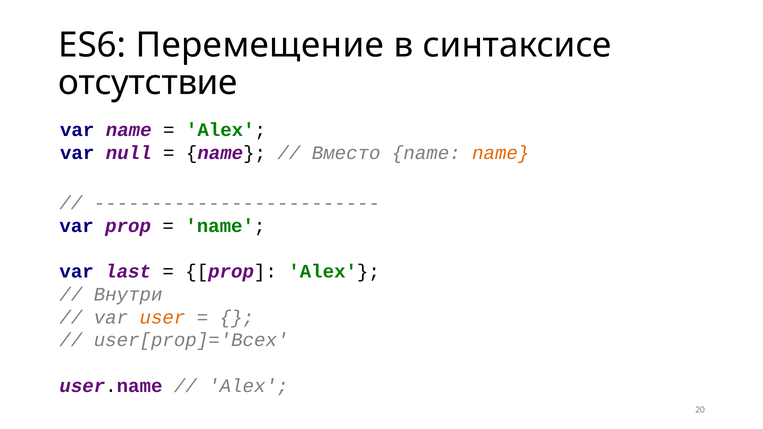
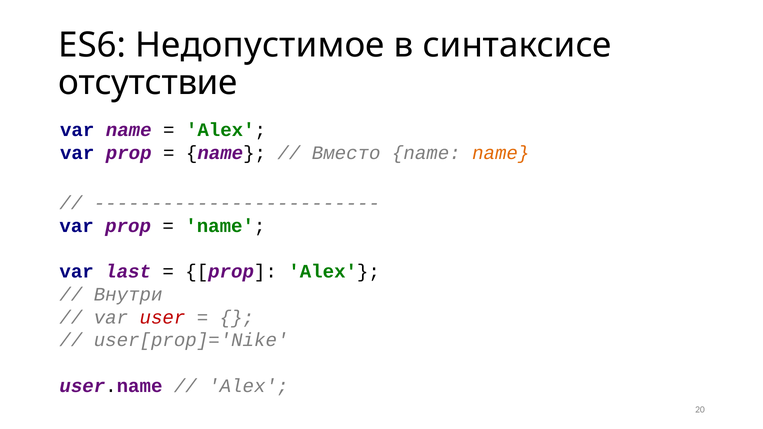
Перемещение: Перемещение -> Недопустимое
null at (129, 153): null -> prop
user colour: orange -> red
user[prop]='Всех: user[prop]='Всех -> user[prop]='Nike
